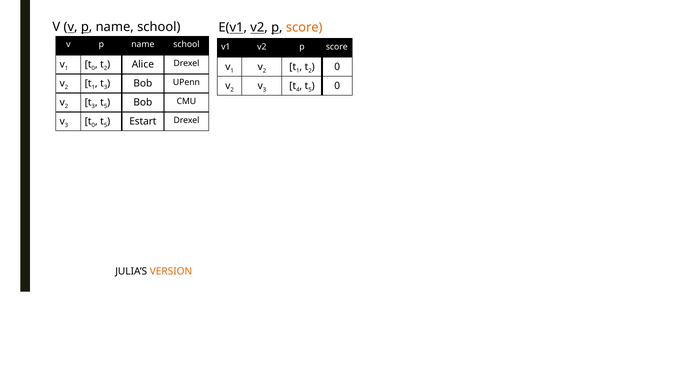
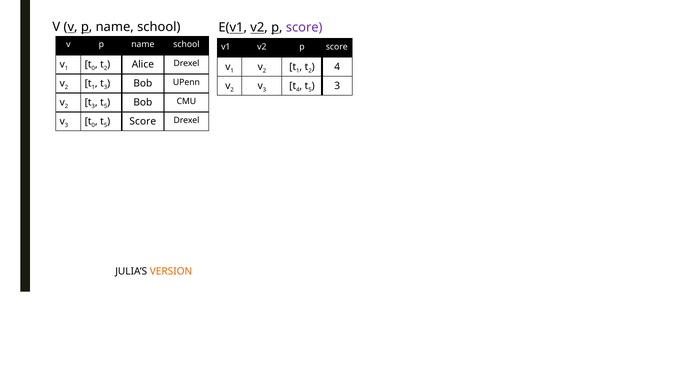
score at (304, 27) colour: orange -> purple
0 at (337, 67): 0 -> 4
0 at (337, 86): 0 -> 3
Estart at (143, 121): Estart -> Score
